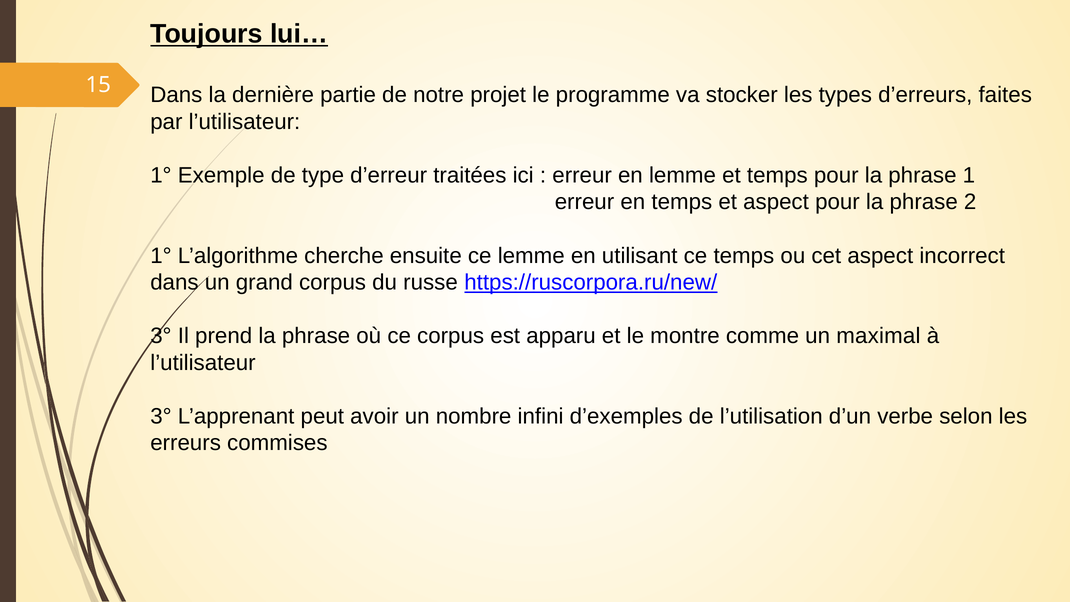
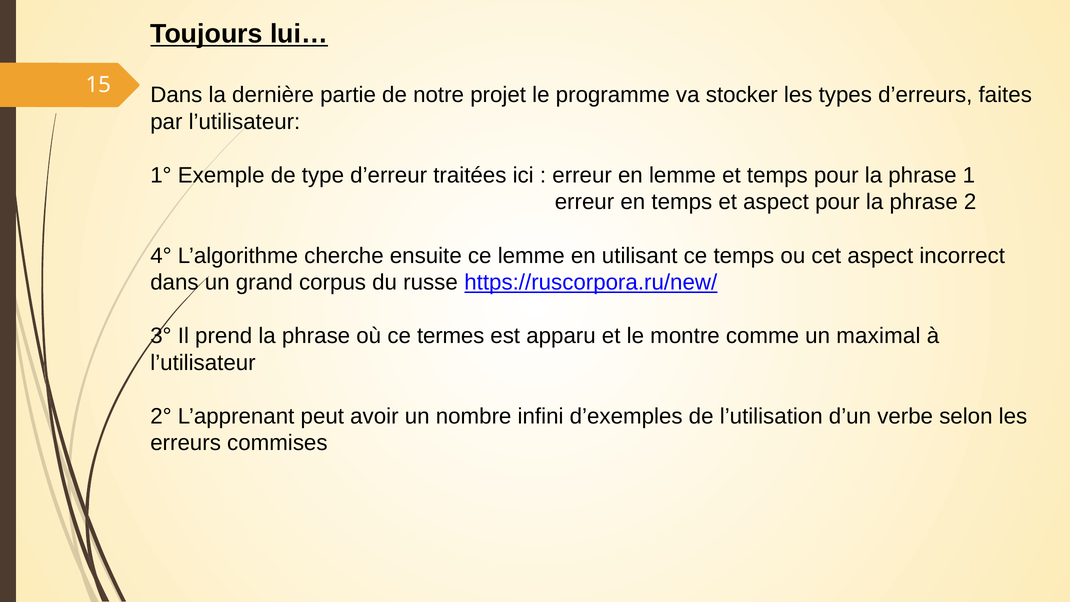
1° at (161, 256): 1° -> 4°
ce corpus: corpus -> termes
3° at (161, 416): 3° -> 2°
